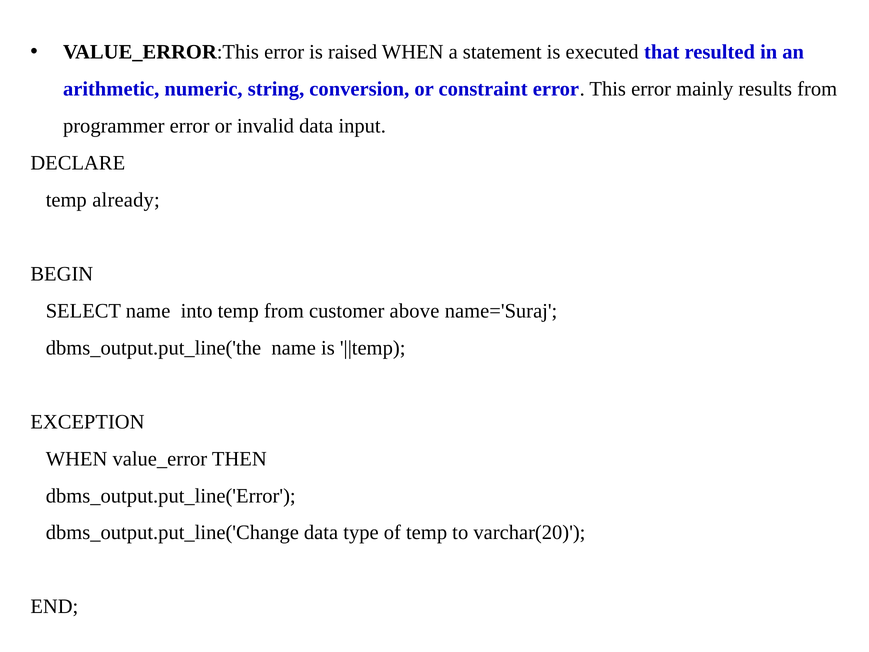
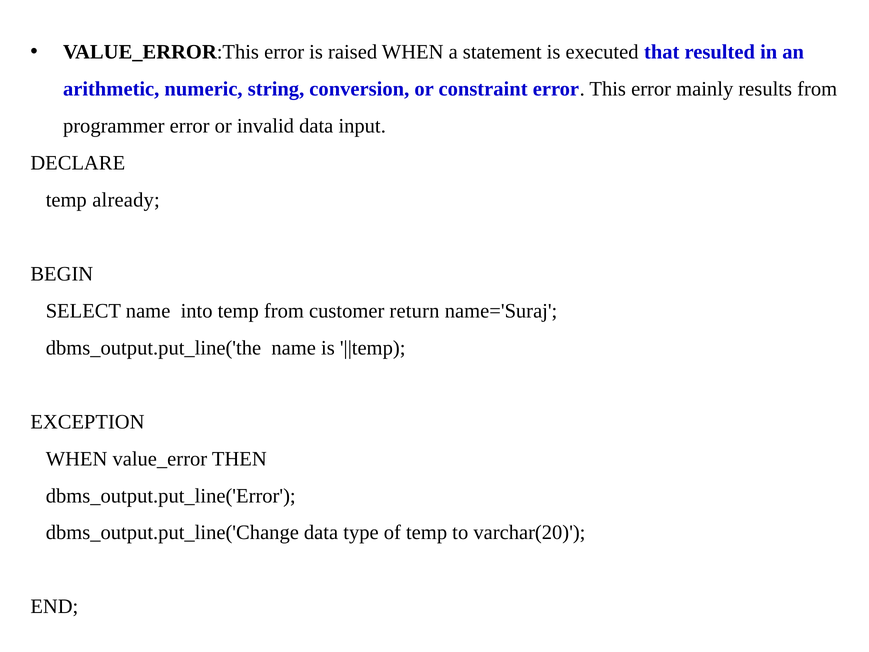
above: above -> return
